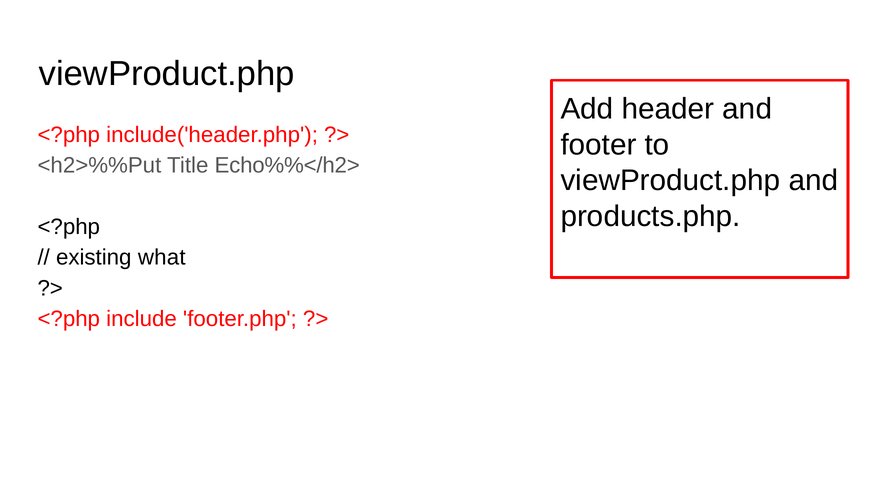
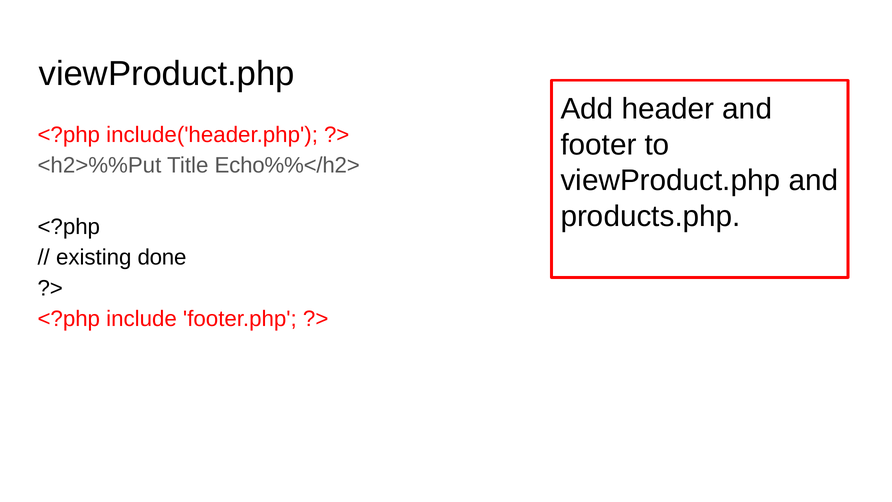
what: what -> done
